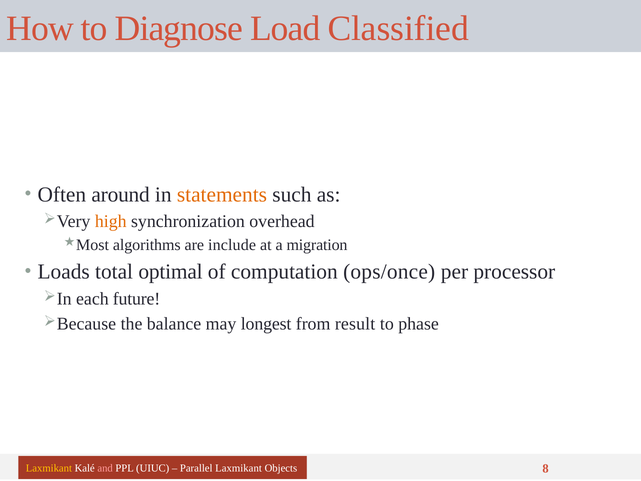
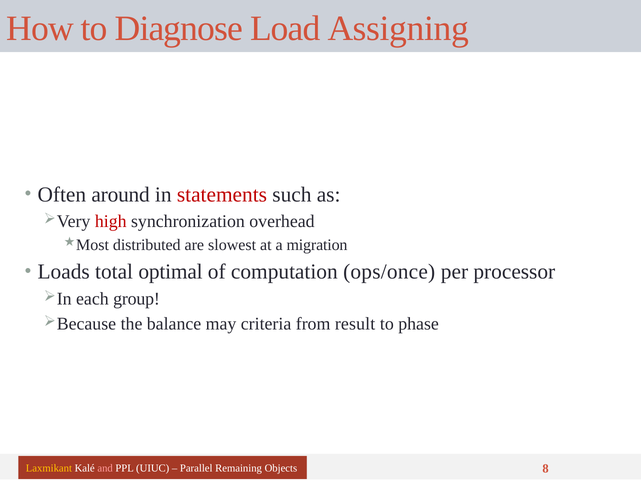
Classified: Classified -> Assigning
statements colour: orange -> red
high colour: orange -> red
algorithms: algorithms -> distributed
include: include -> slowest
future: future -> group
longest: longest -> criteria
Parallel Laxmikant: Laxmikant -> Remaining
